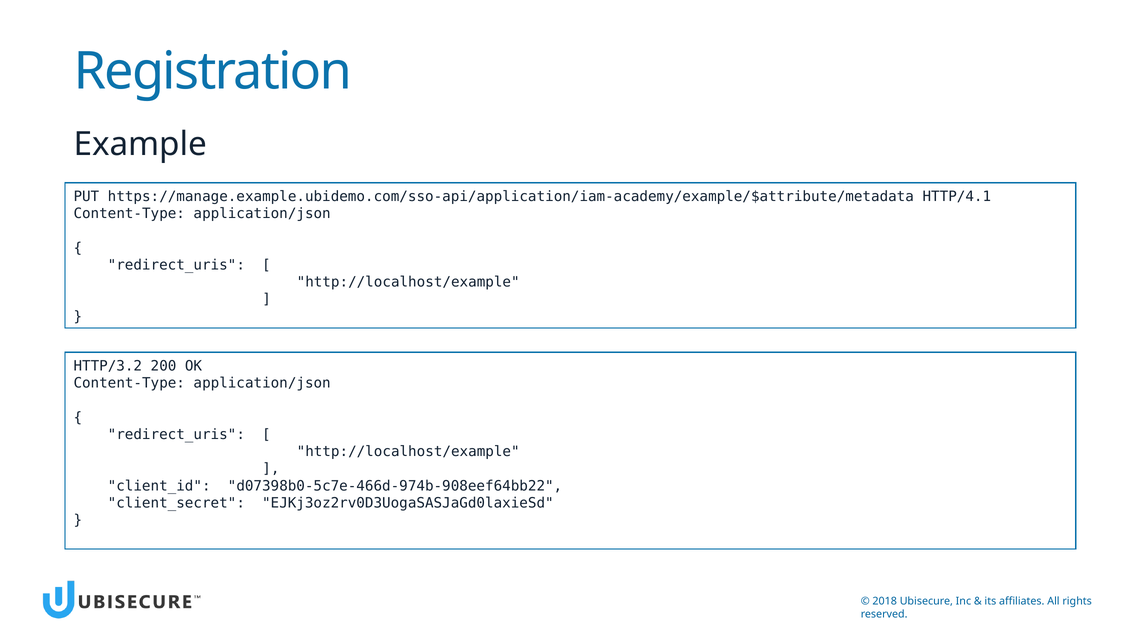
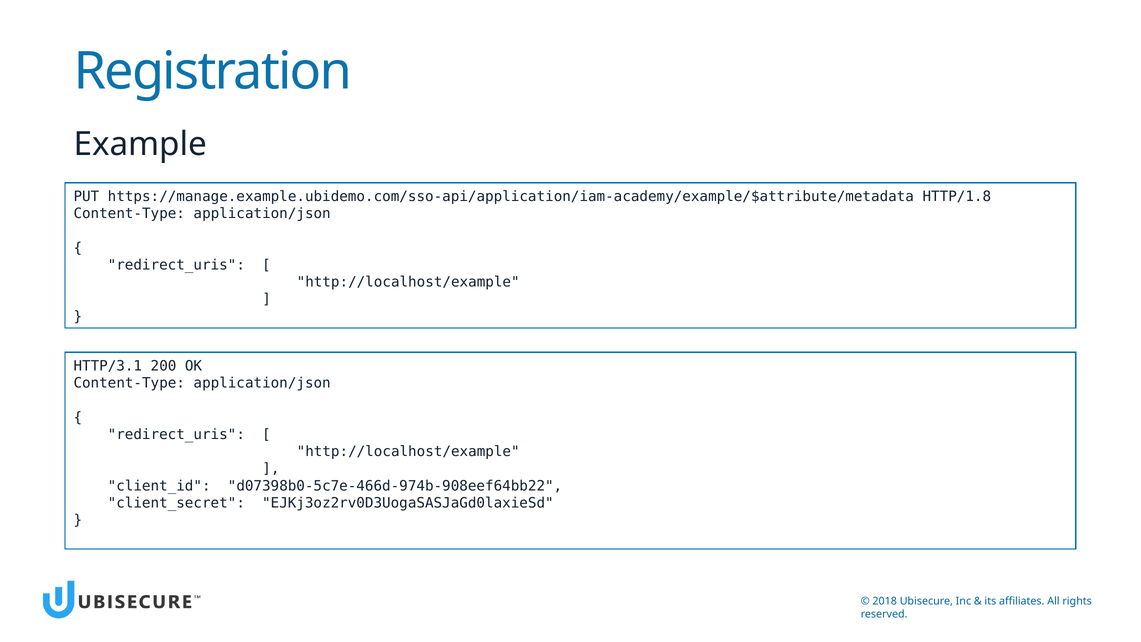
HTTP/4.1: HTTP/4.1 -> HTTP/1.8
HTTP/3.2: HTTP/3.2 -> HTTP/3.1
